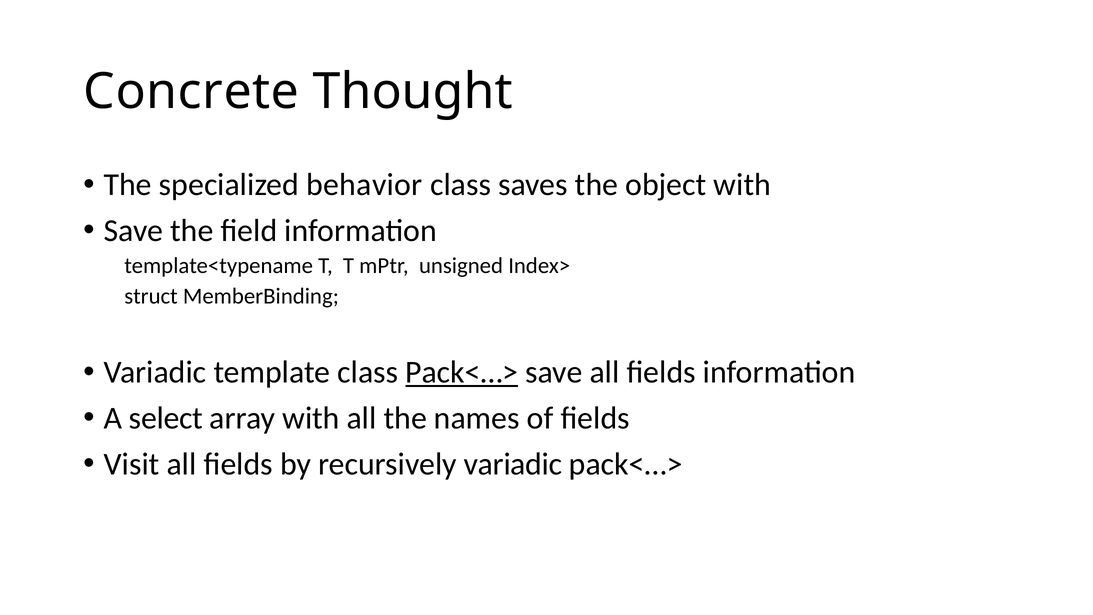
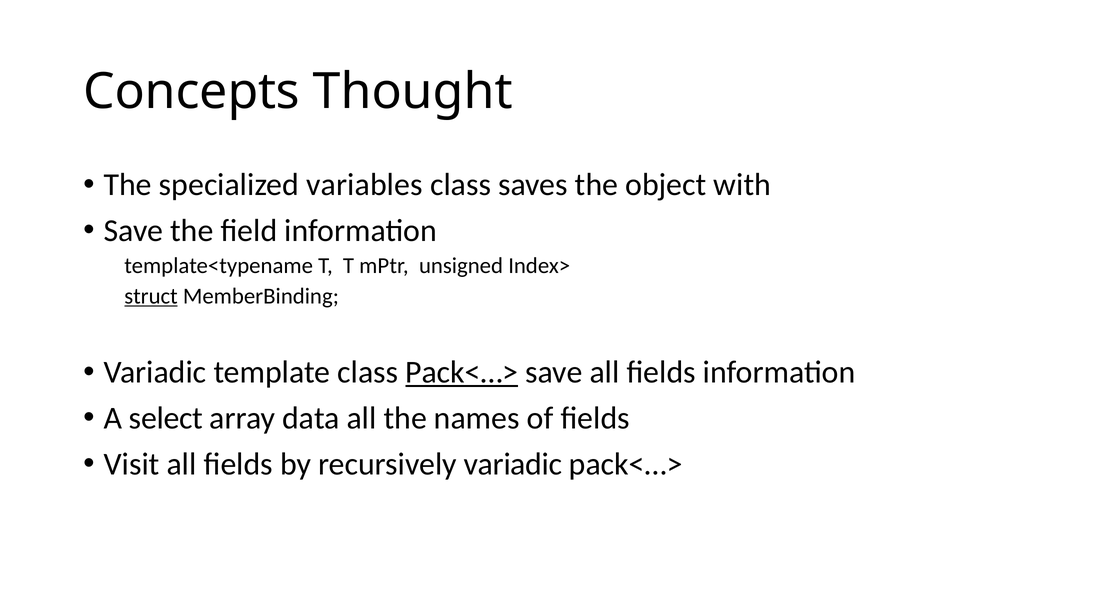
Concrete: Concrete -> Concepts
behavior: behavior -> variables
struct underline: none -> present
array with: with -> data
